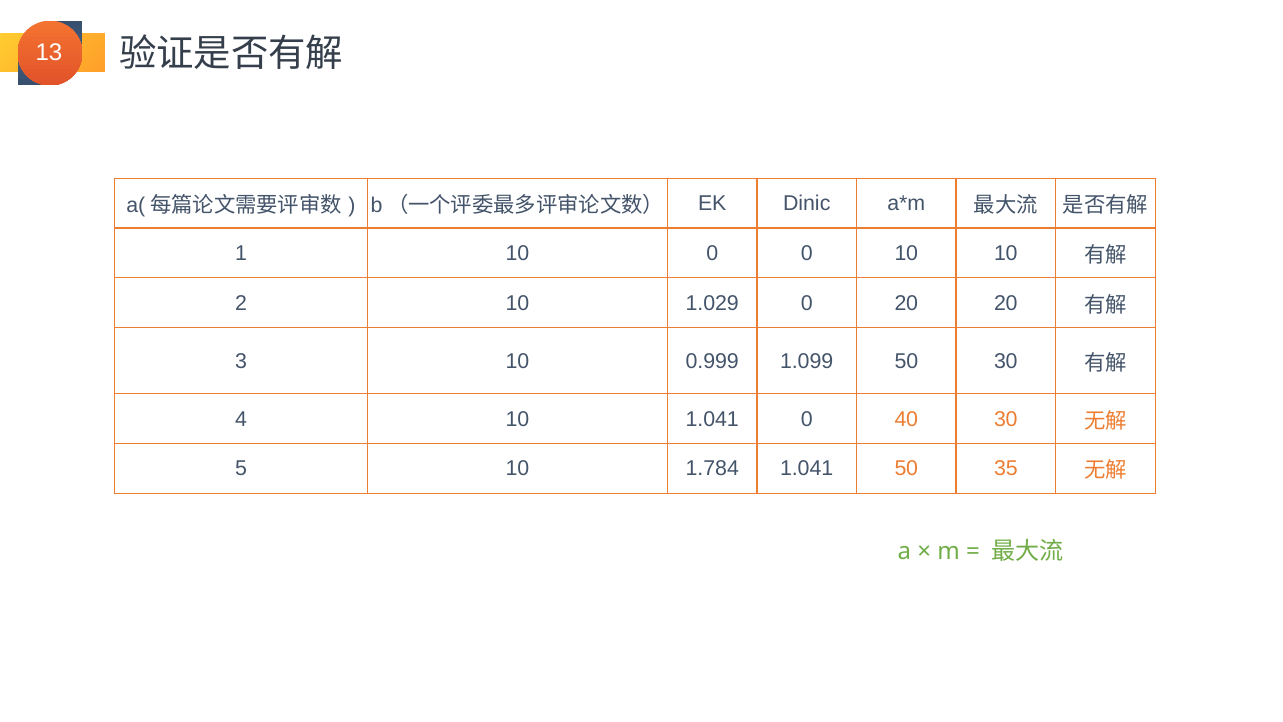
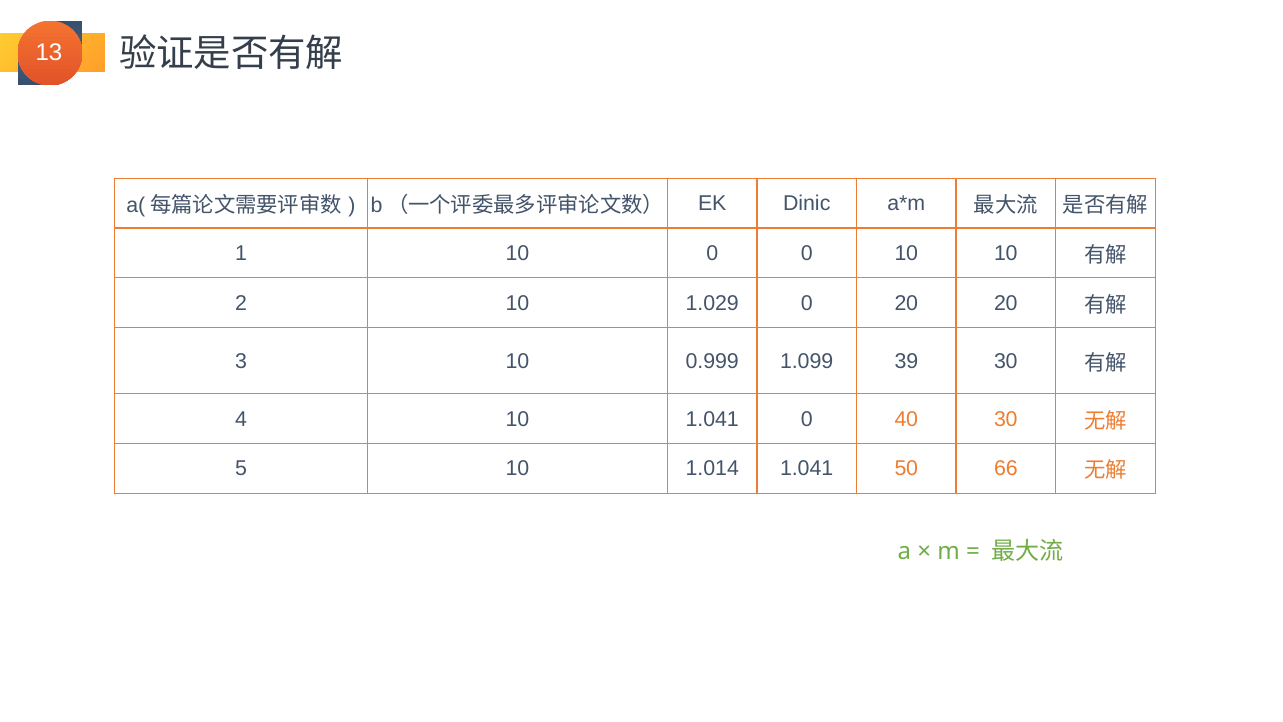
1.099 50: 50 -> 39
1.784: 1.784 -> 1.014
35: 35 -> 66
